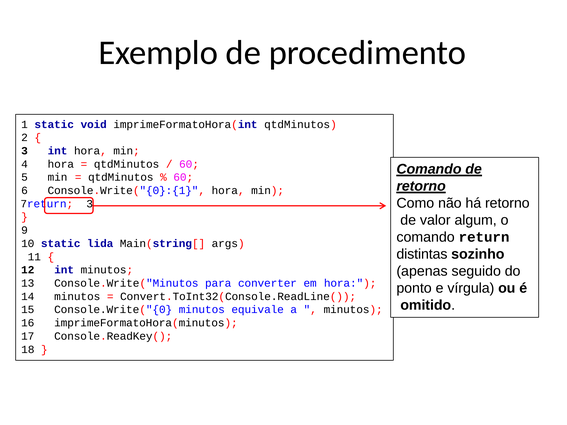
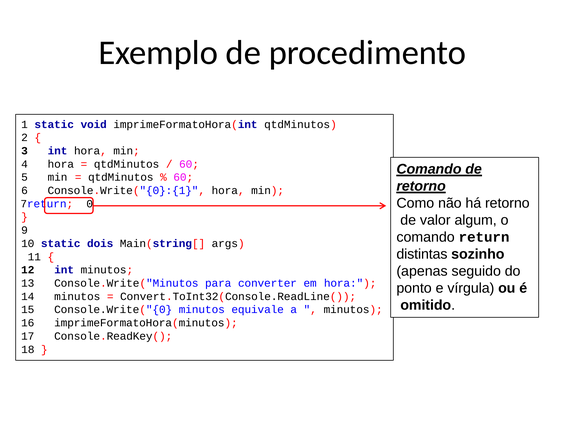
3 at (90, 204): 3 -> 0
lida: lida -> dois
